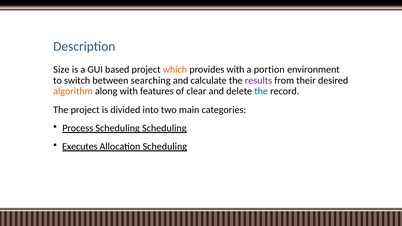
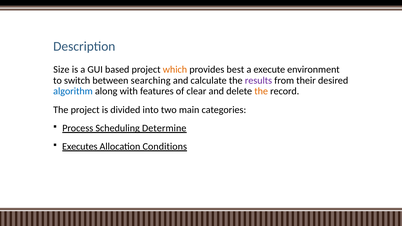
provides with: with -> best
portion: portion -> execute
algorithm colour: orange -> blue
the at (261, 91) colour: blue -> orange
Scheduling Scheduling: Scheduling -> Determine
Allocation Scheduling: Scheduling -> Conditions
